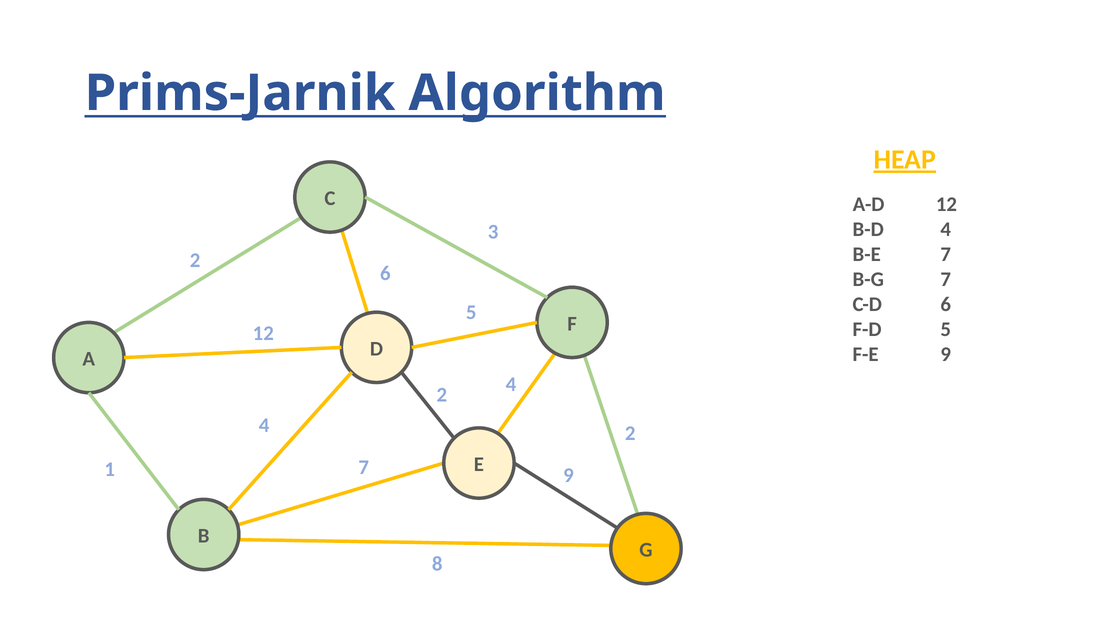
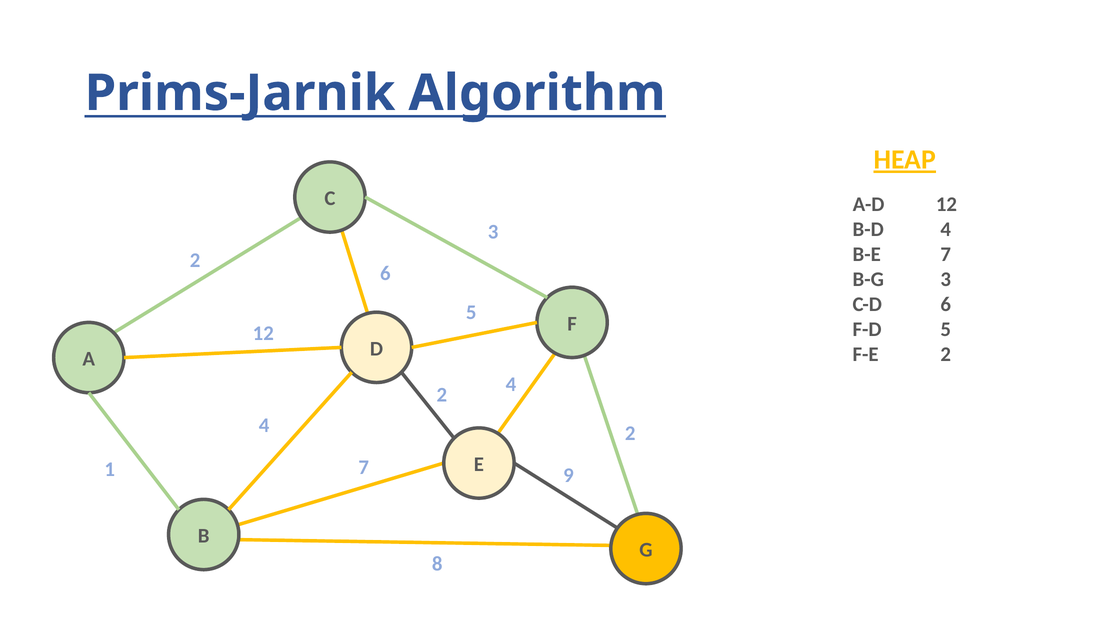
B-G 7: 7 -> 3
F-E 9: 9 -> 2
